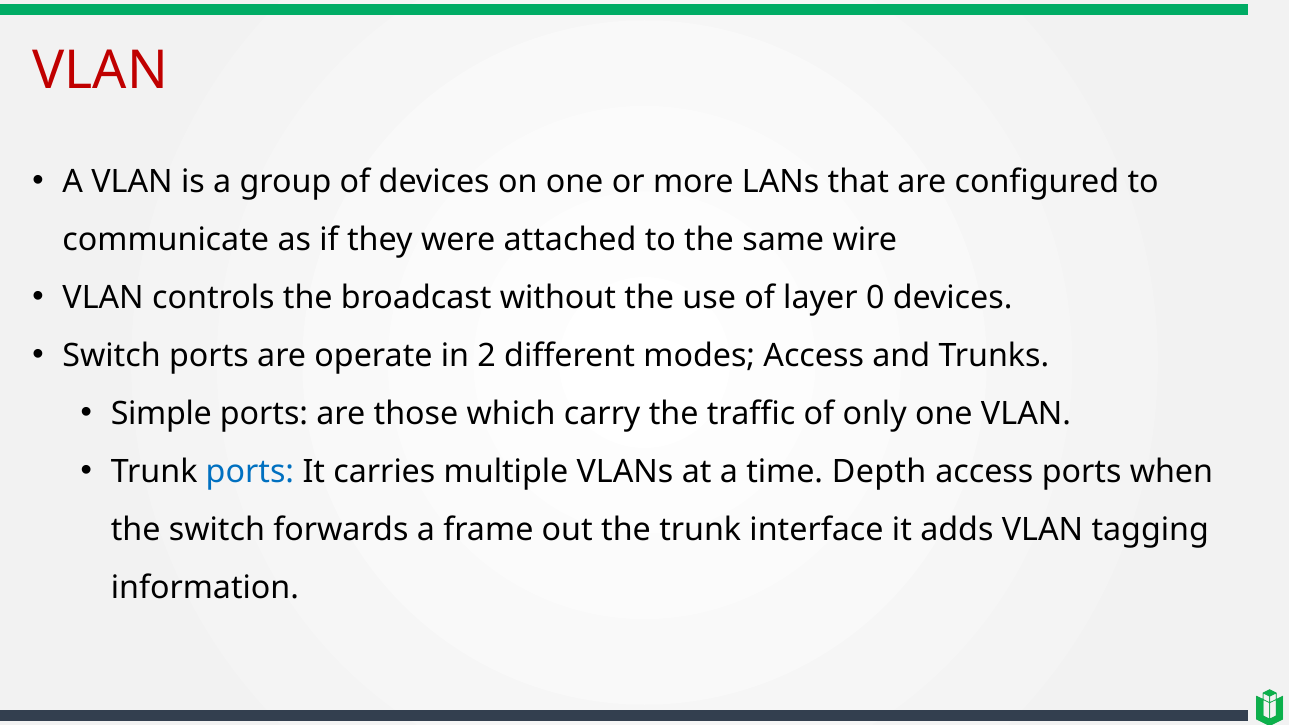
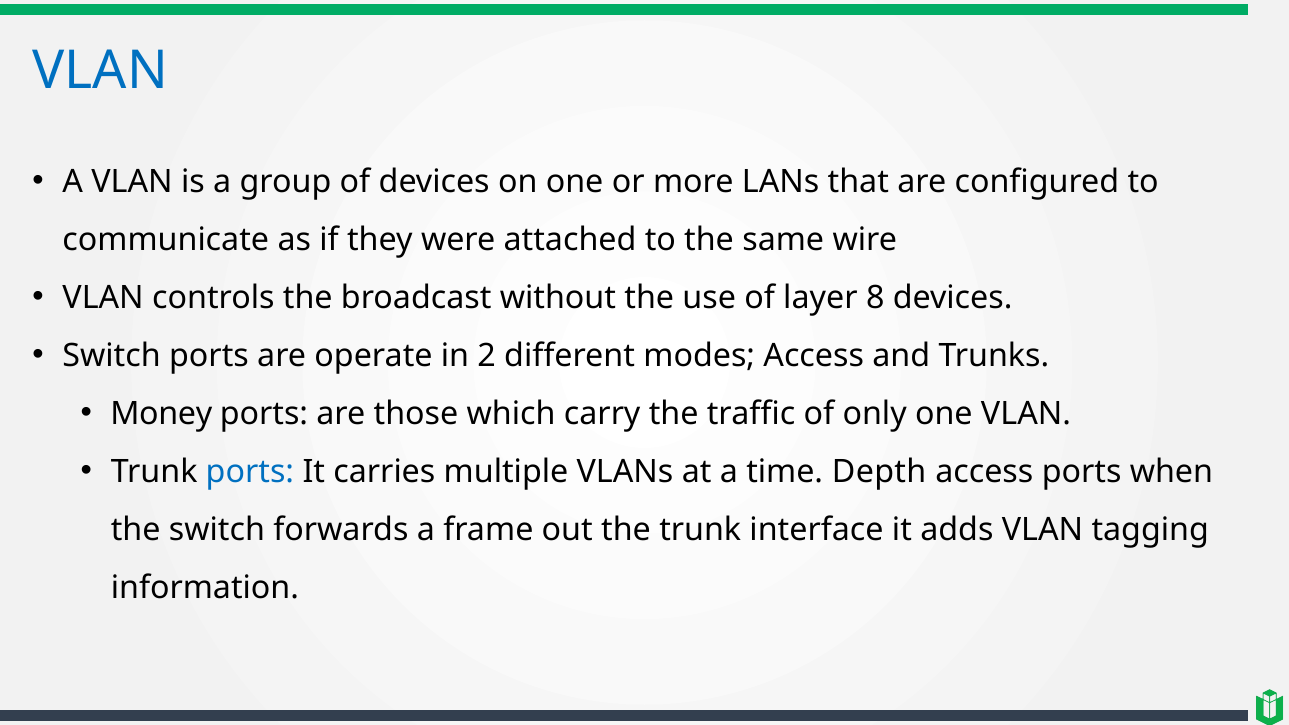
VLAN at (100, 71) colour: red -> blue
0: 0 -> 8
Simple: Simple -> Money
